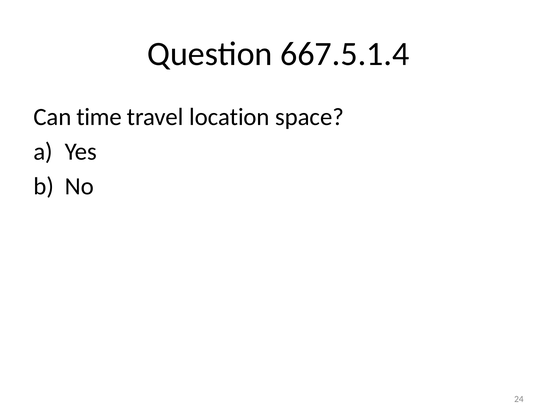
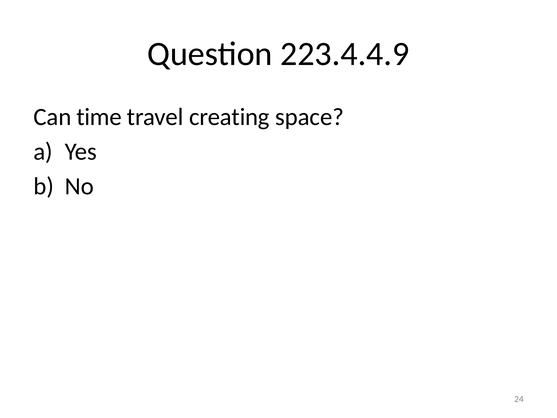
667.5.1.4: 667.5.1.4 -> 223.4.4.9
location: location -> creating
